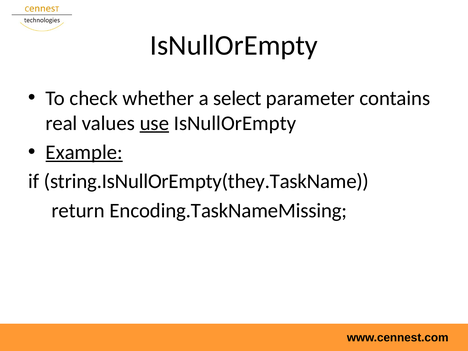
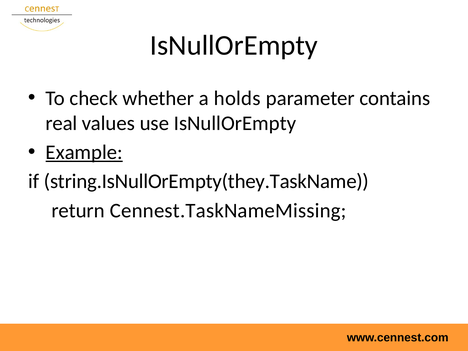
select: select -> holds
use underline: present -> none
Encoding.TaskNameMissing: Encoding.TaskNameMissing -> Cennest.TaskNameMissing
